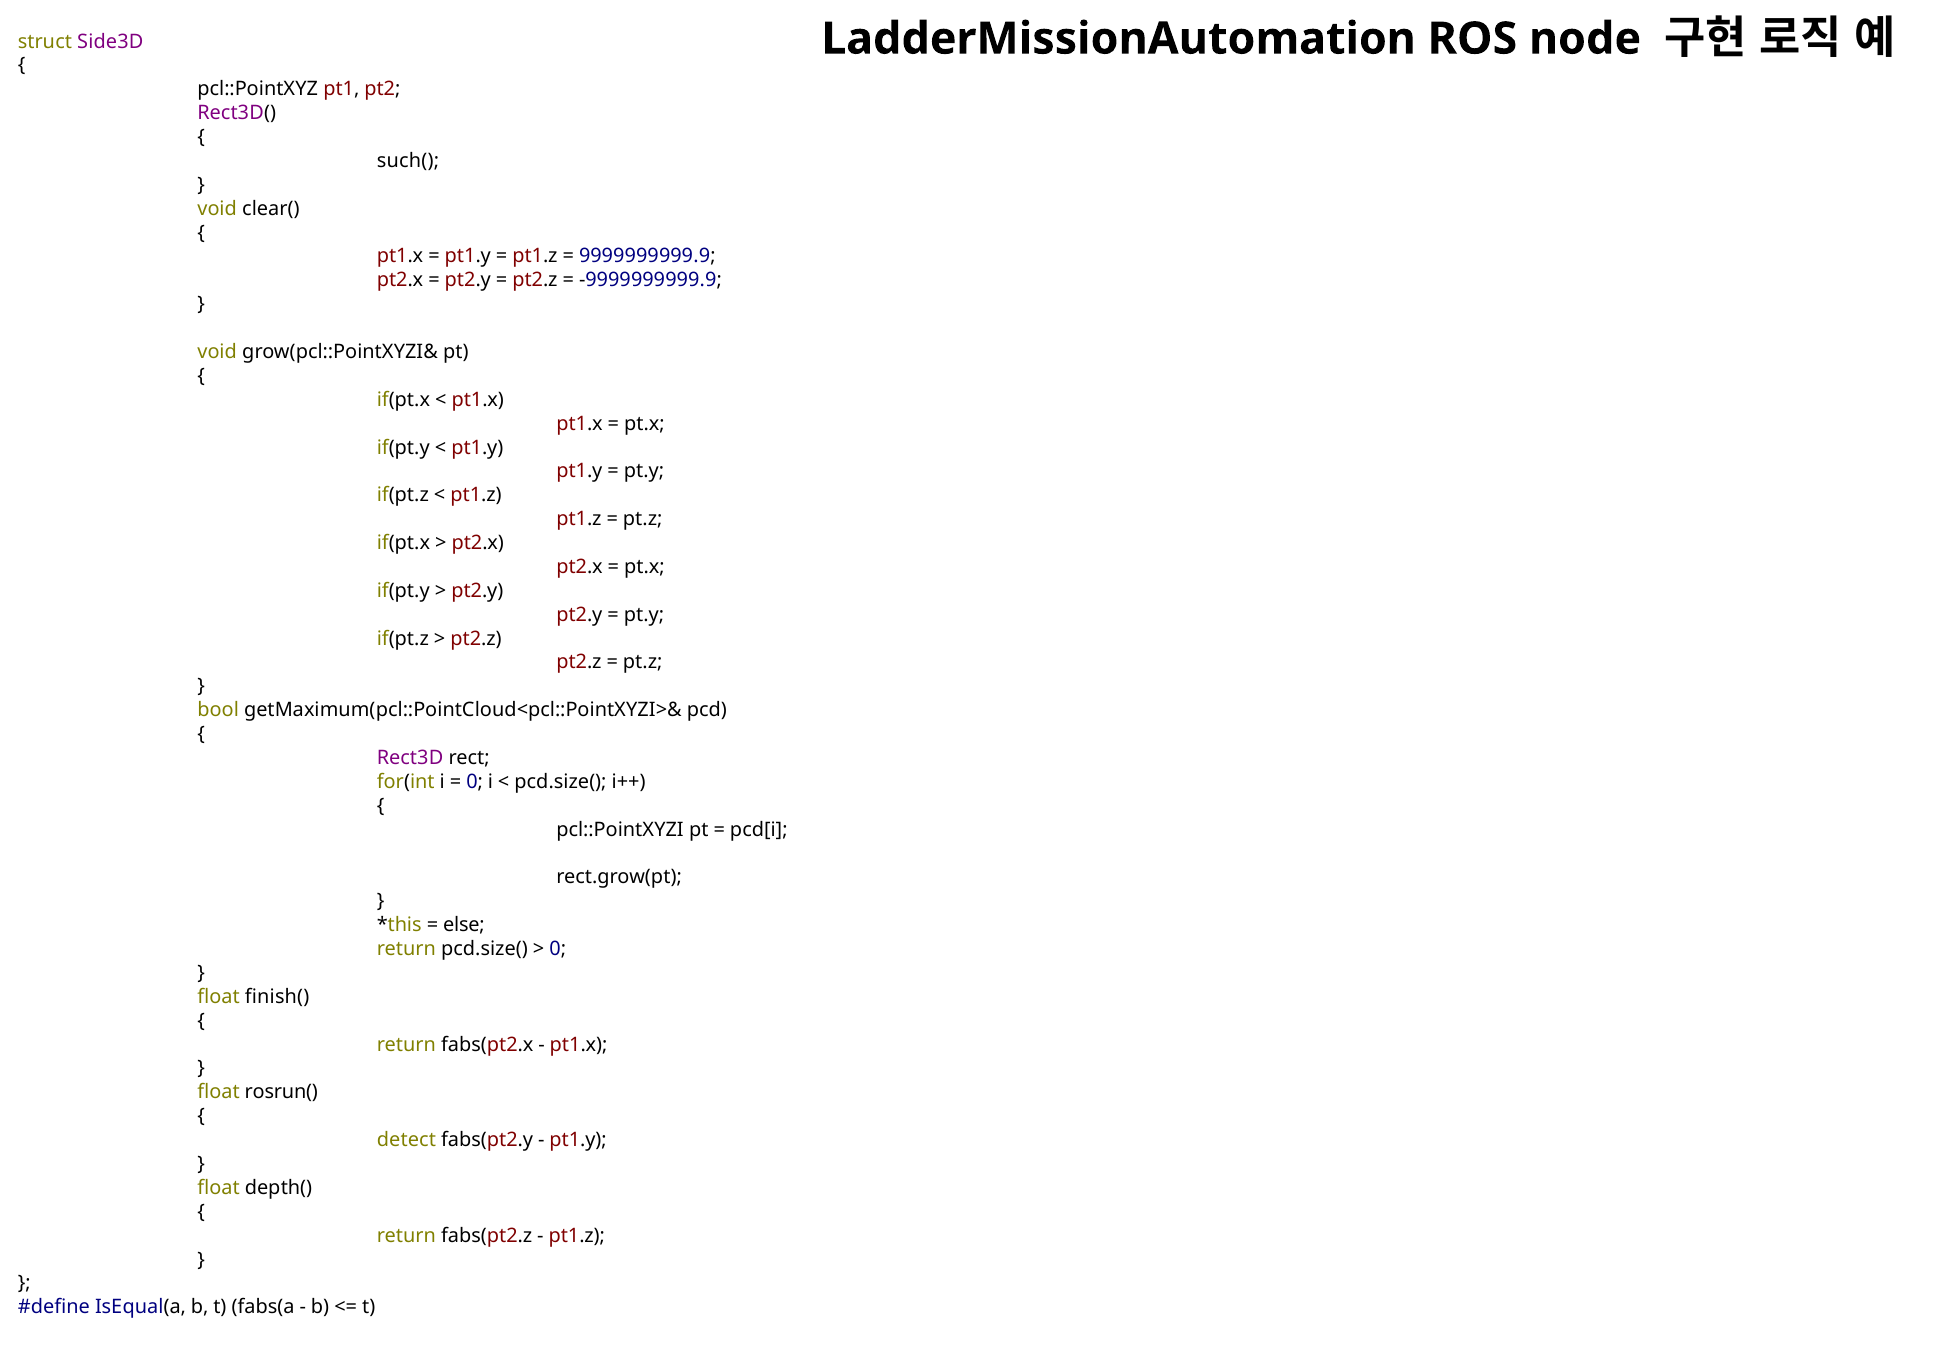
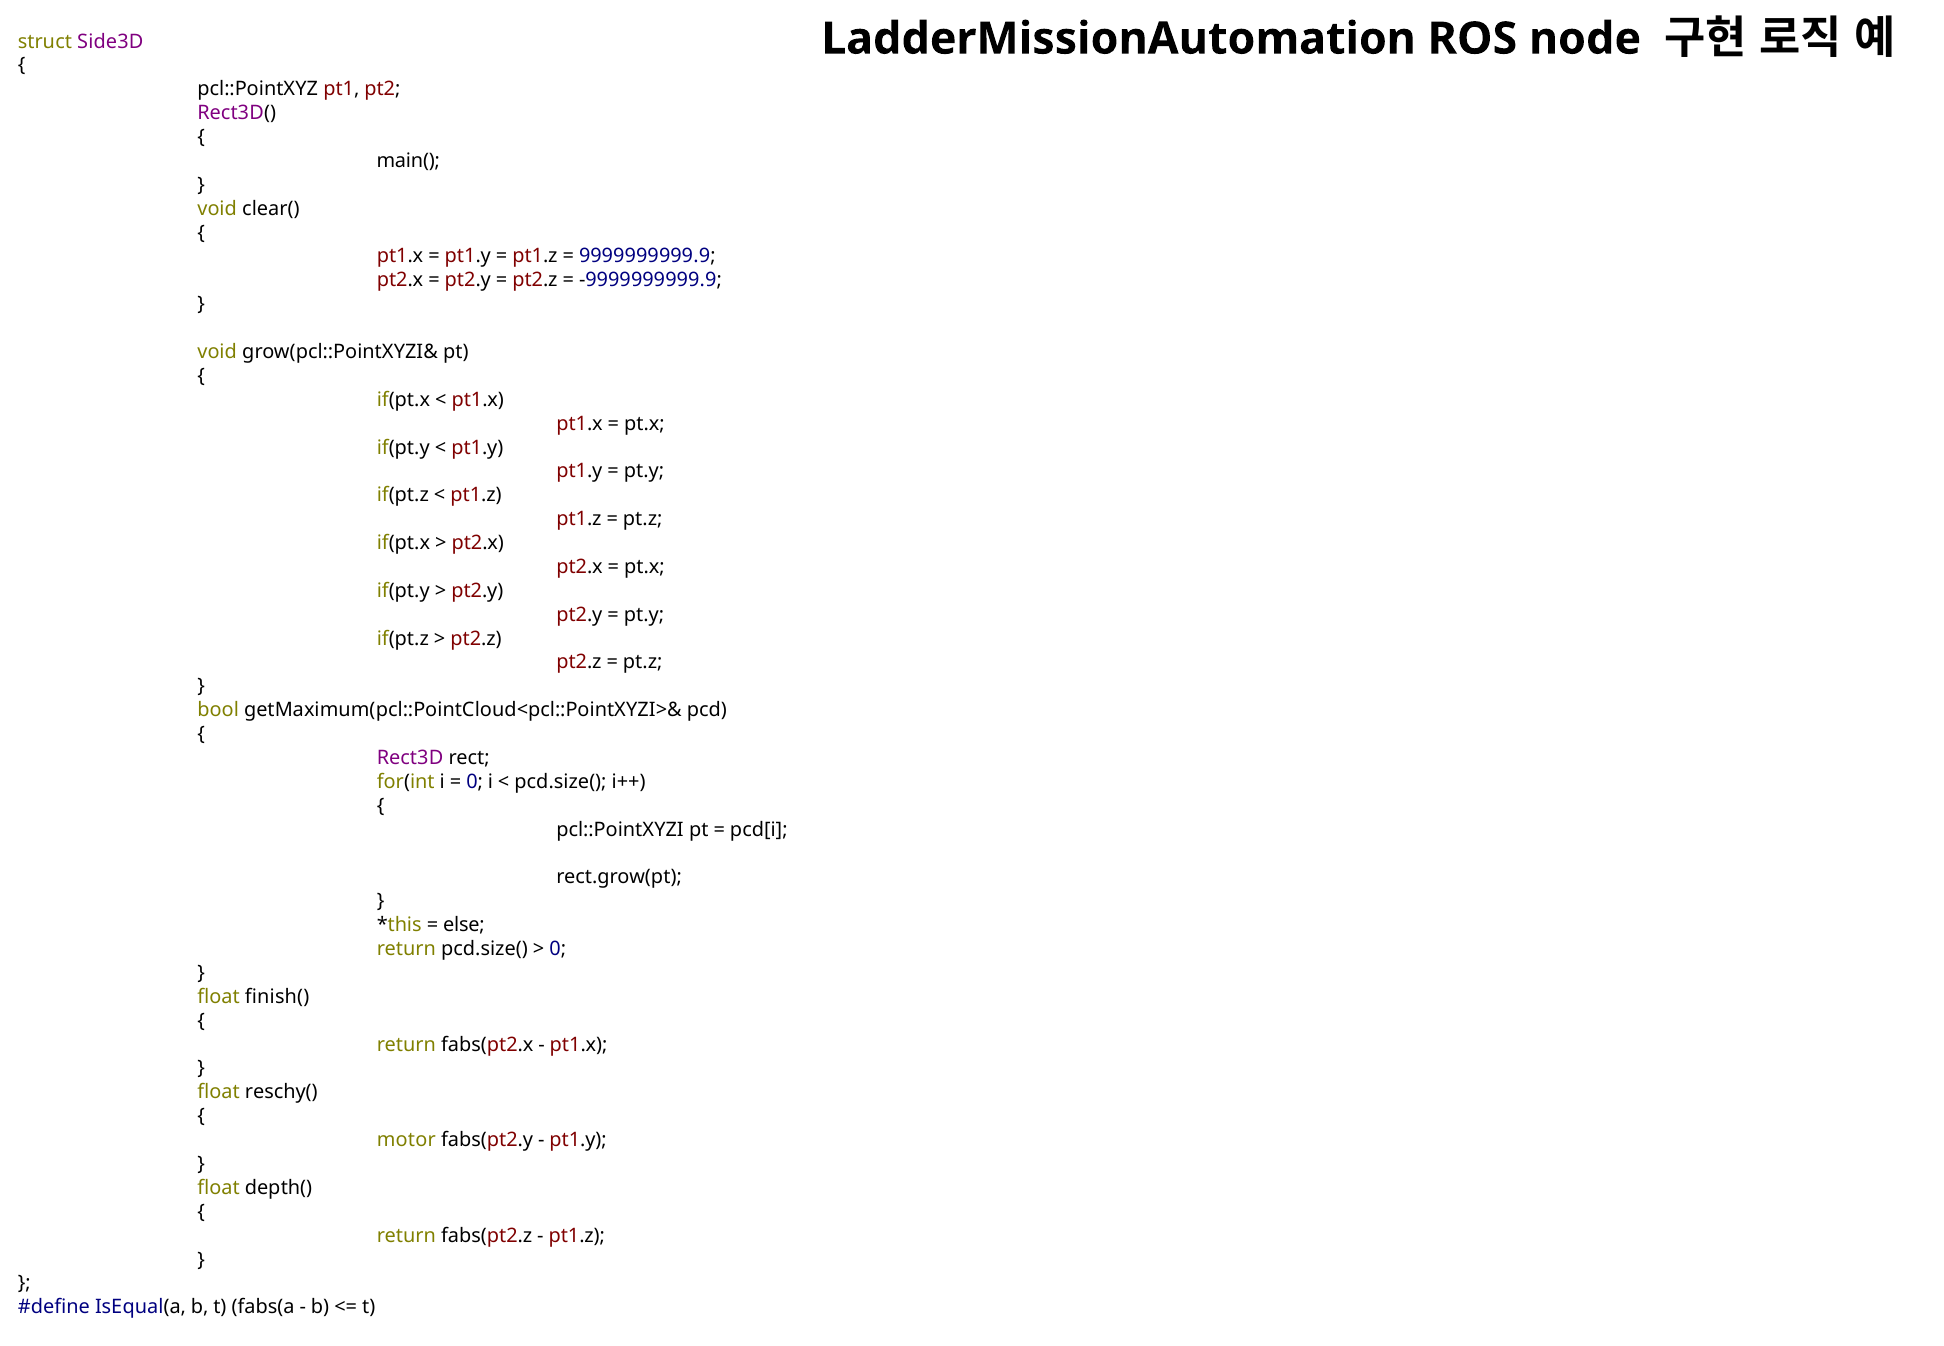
such(: such( -> main(
rosrun(: rosrun( -> reschy(
detect: detect -> motor
